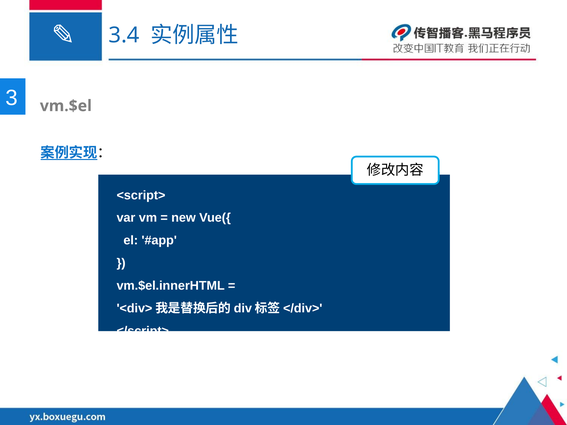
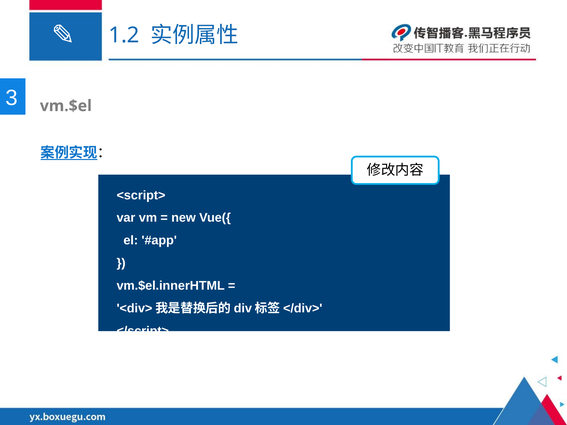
3.4: 3.4 -> 1.2
